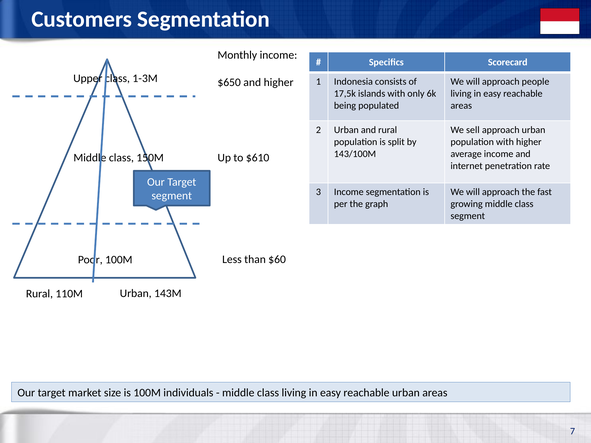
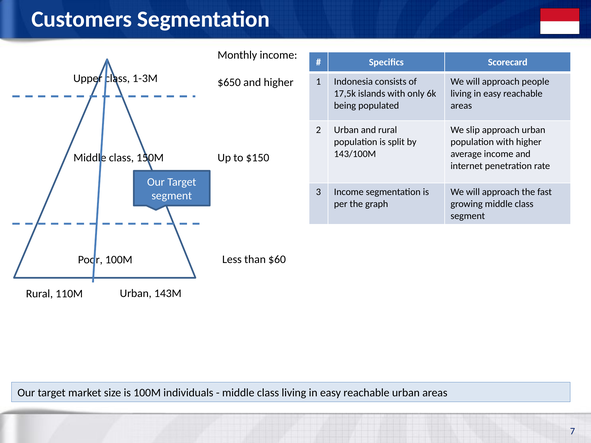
sell: sell -> slip
$610: $610 -> $150
